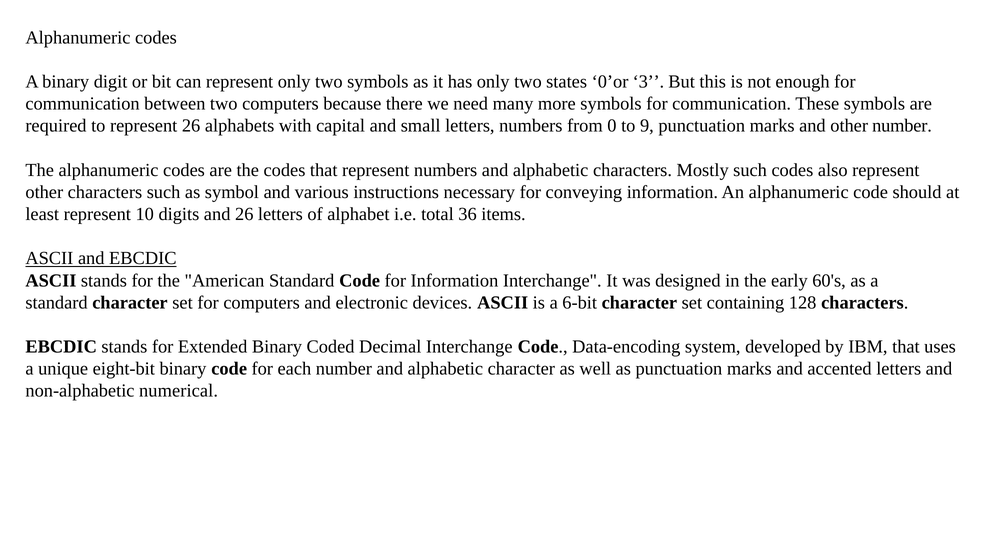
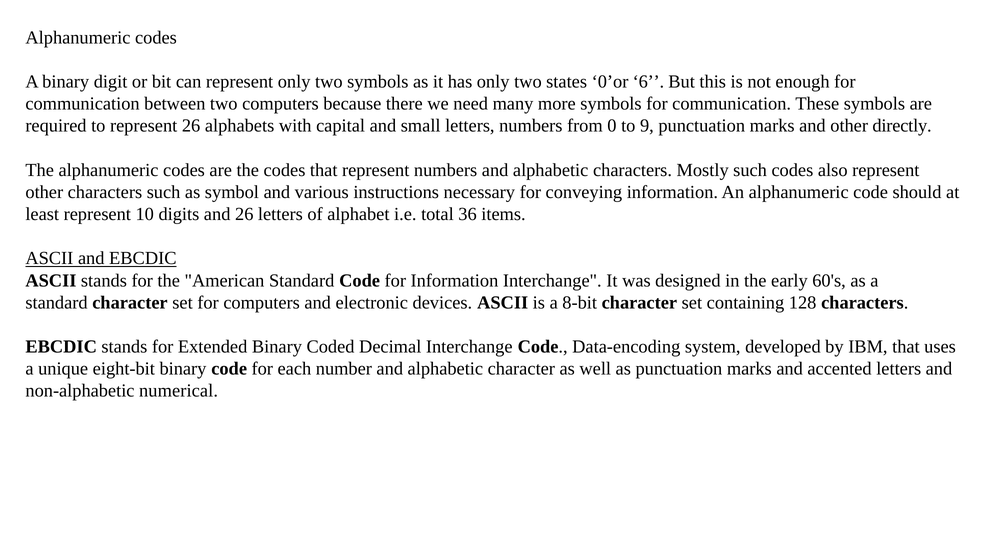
3: 3 -> 6
other number: number -> directly
6-bit: 6-bit -> 8-bit
